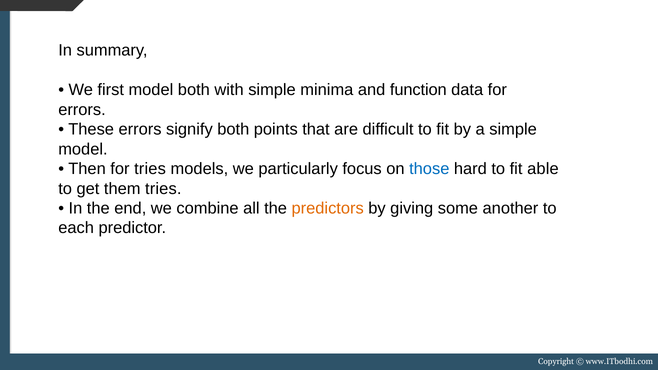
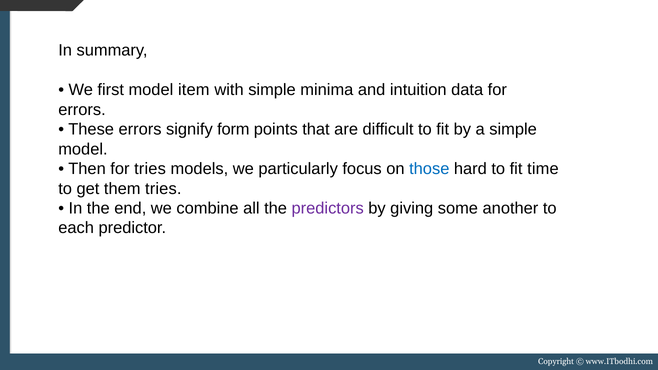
model both: both -> item
function: function -> intuition
signify both: both -> form
able: able -> time
predictors colour: orange -> purple
